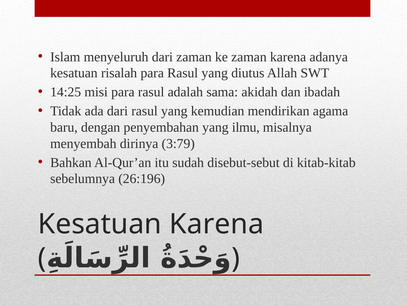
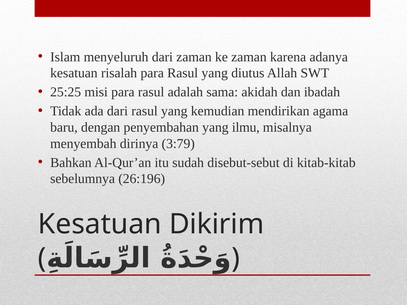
14:25: 14:25 -> 25:25
Kesatuan Karena: Karena -> Dikirim
